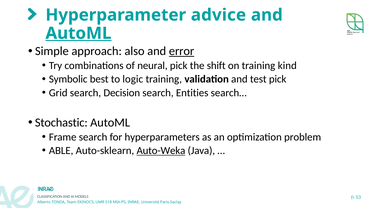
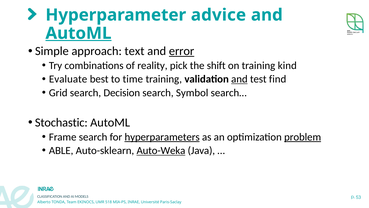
also: also -> text
neural: neural -> reality
Symbolic: Symbolic -> Evaluate
logic: logic -> time
and at (239, 79) underline: none -> present
test pick: pick -> find
Entities: Entities -> Symbol
hyperparameters underline: none -> present
problem underline: none -> present
